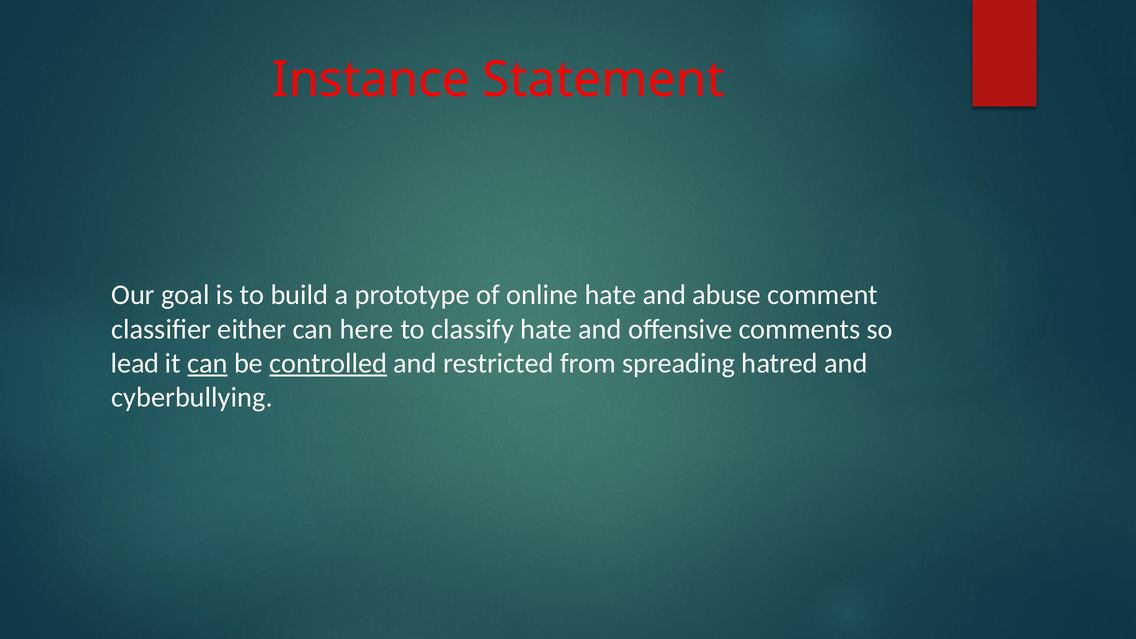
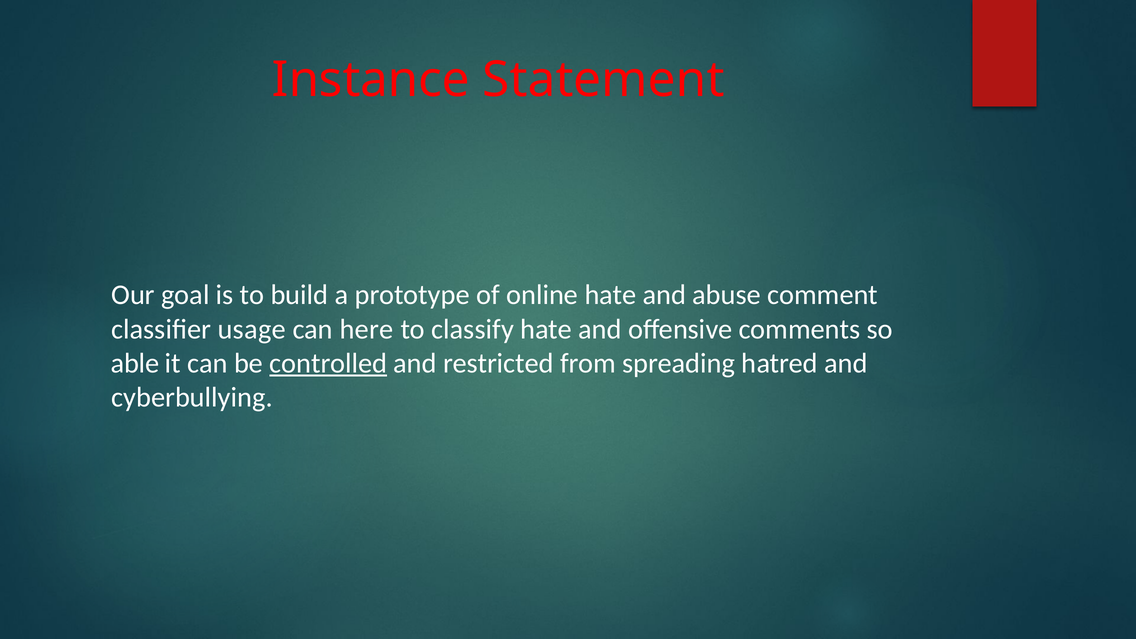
either: either -> usage
lead: lead -> able
can at (207, 363) underline: present -> none
